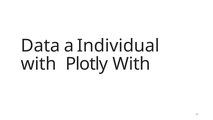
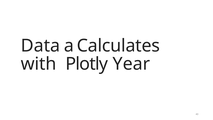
Individual: Individual -> Calculates
Plotly With: With -> Year
